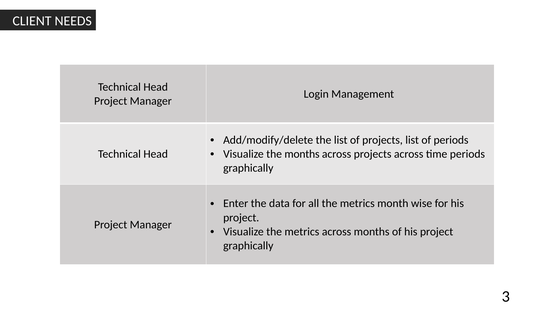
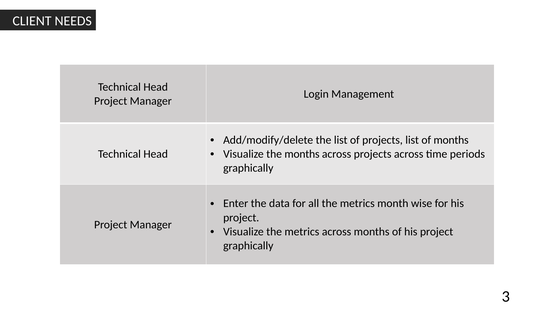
of periods: periods -> months
